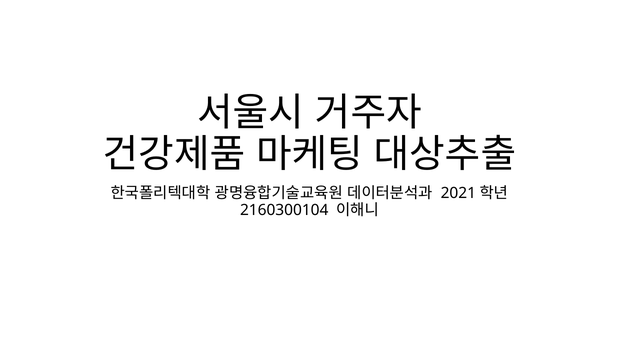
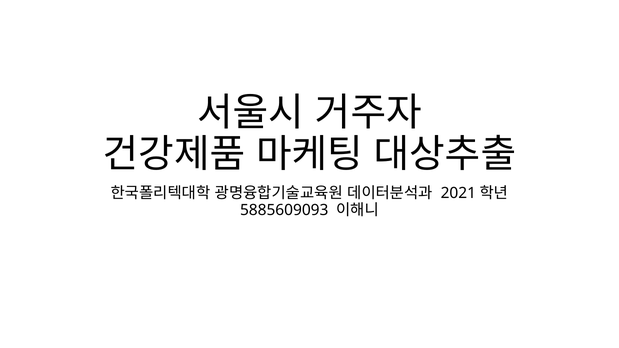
2160300104: 2160300104 -> 5885609093
